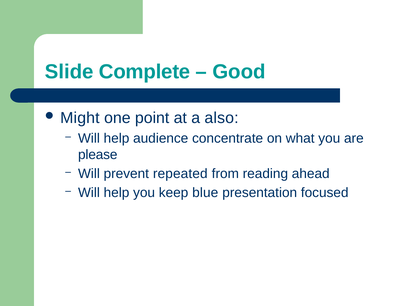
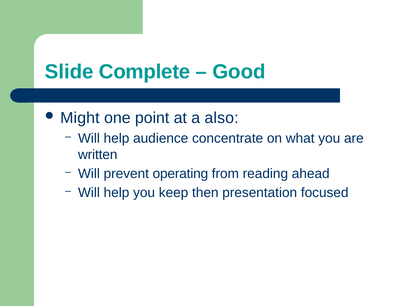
please: please -> written
repeated: repeated -> operating
blue: blue -> then
